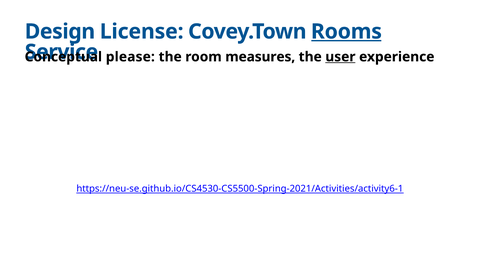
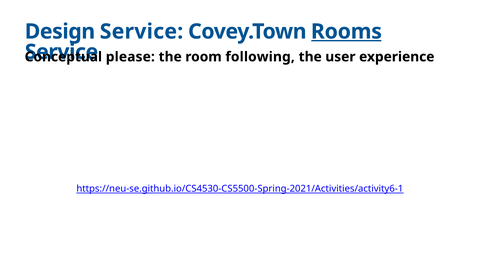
Design License: License -> Service
measures: measures -> following
user underline: present -> none
